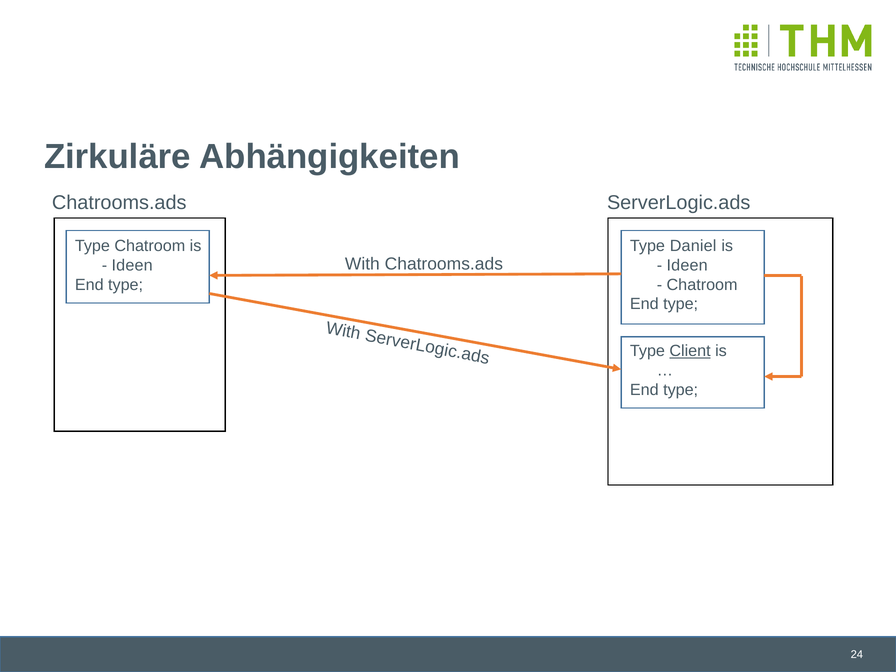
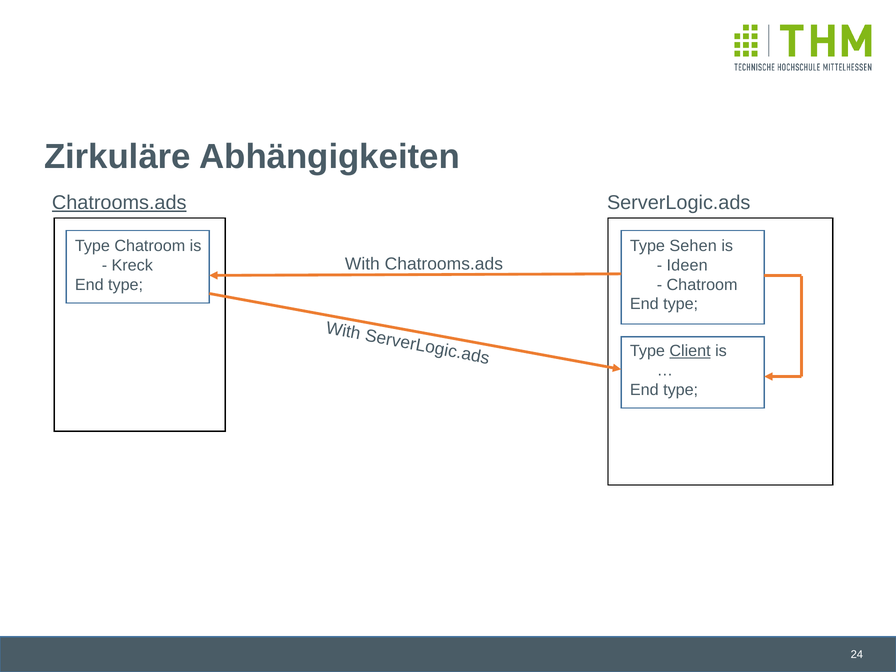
Chatrooms.ads at (119, 203) underline: none -> present
Daniel: Daniel -> Sehen
Ideen at (132, 265): Ideen -> Kreck
